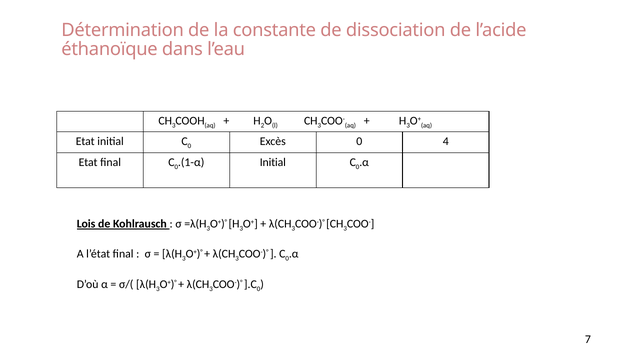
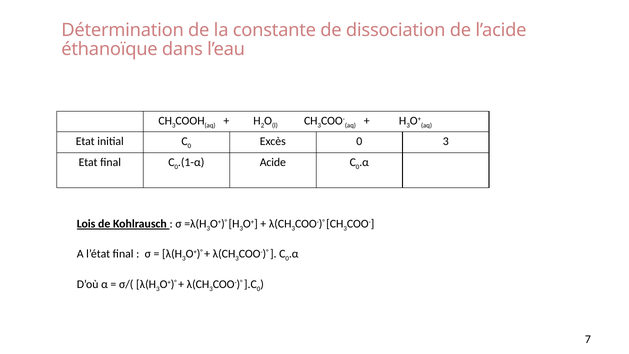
0 4: 4 -> 3
Initial at (273, 162): Initial -> Acide
